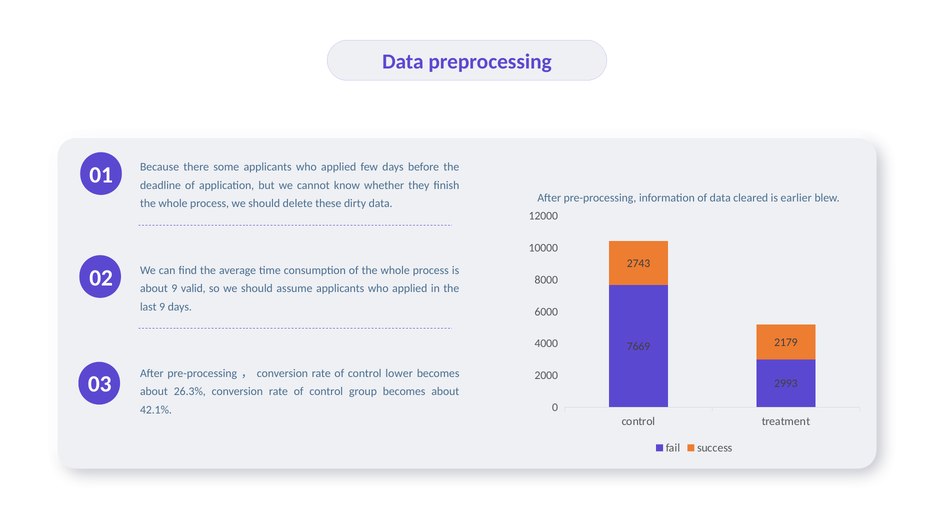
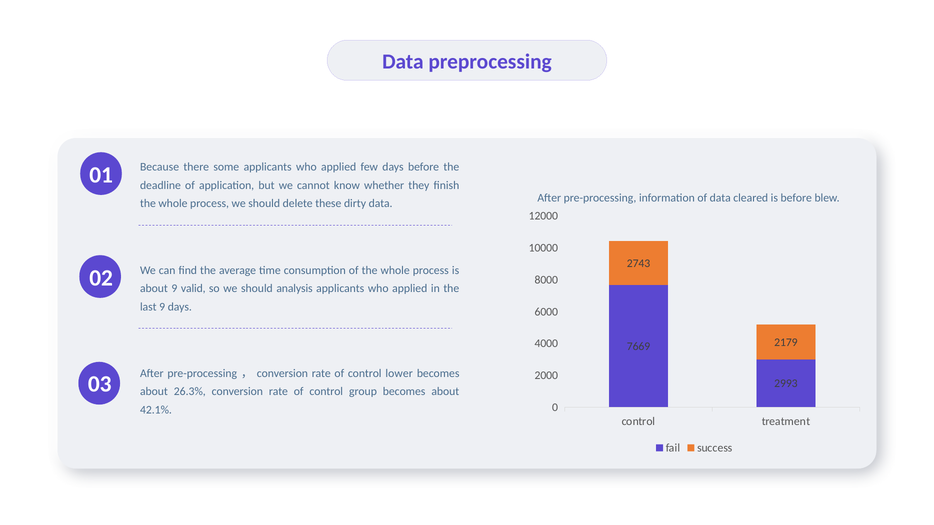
is earlier: earlier -> before
assume: assume -> analysis
